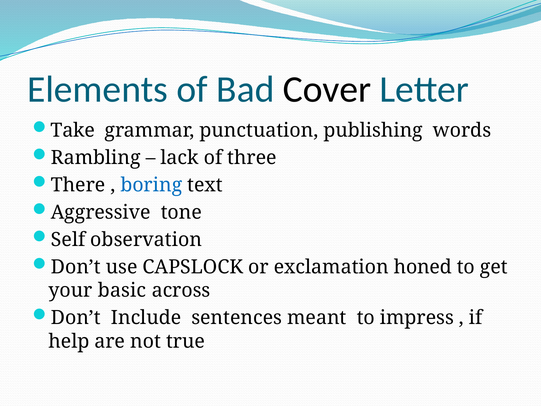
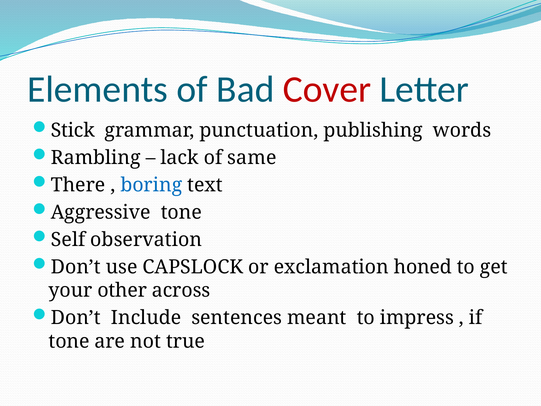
Cover colour: black -> red
Take: Take -> Stick
three: three -> same
basic: basic -> other
help at (69, 341): help -> tone
